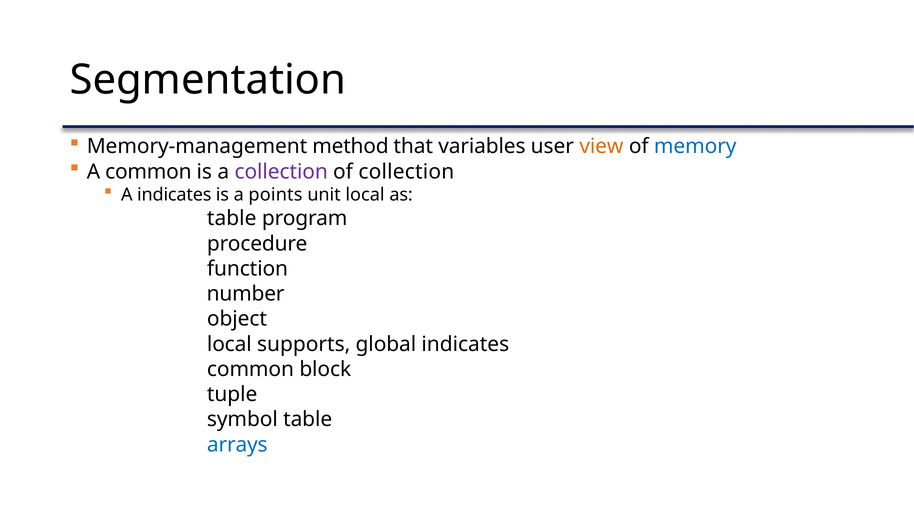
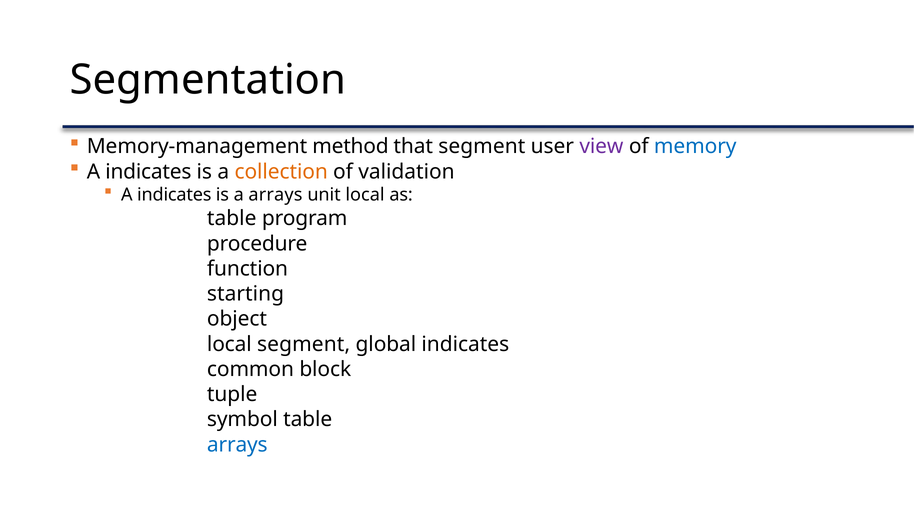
that variables: variables -> segment
view colour: orange -> purple
common at (148, 172): common -> indicates
collection at (281, 172) colour: purple -> orange
of collection: collection -> validation
a points: points -> arrays
number: number -> starting
local supports: supports -> segment
